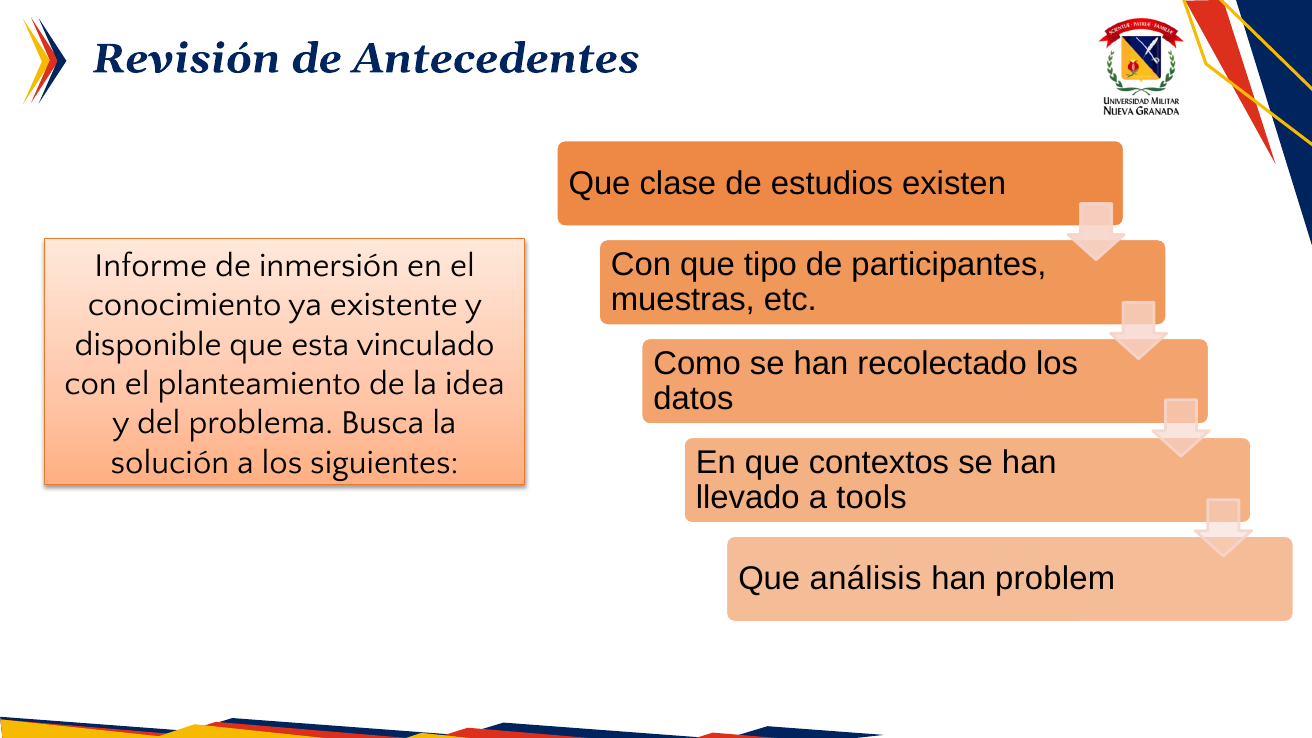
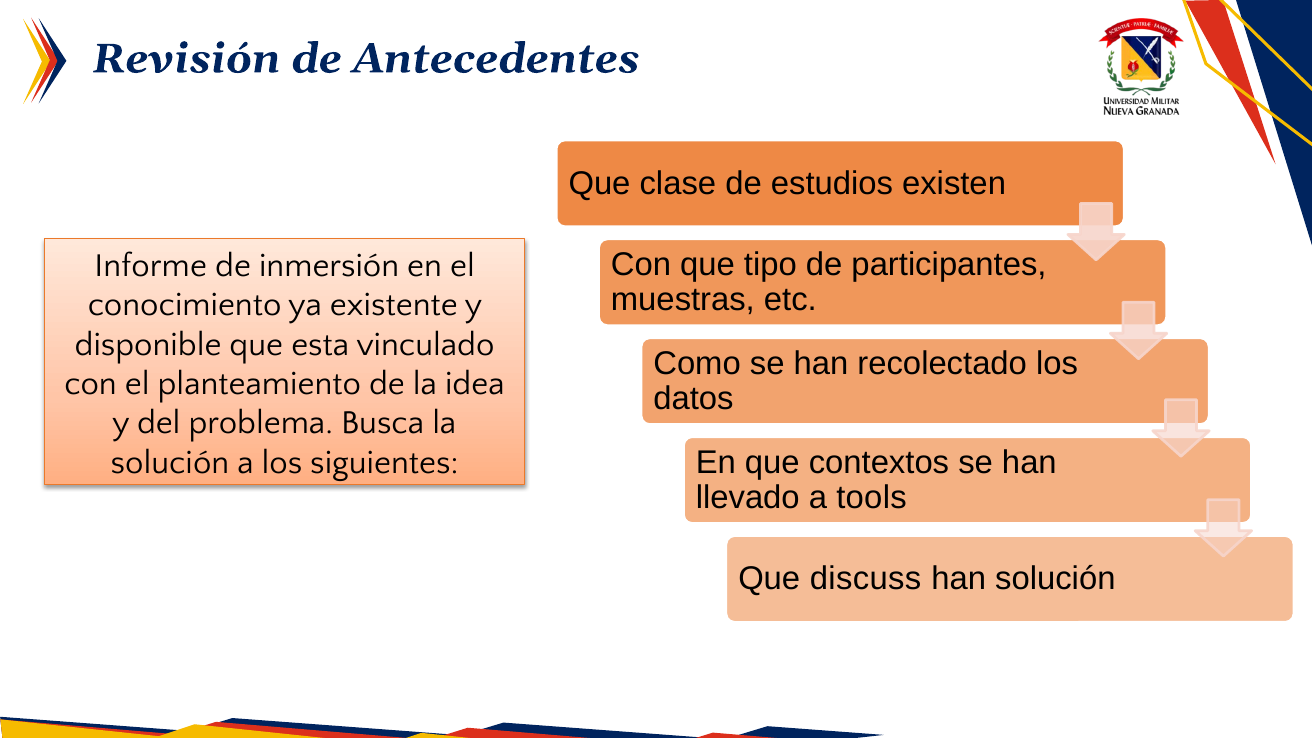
análisis: análisis -> discuss
han problem: problem -> solución
